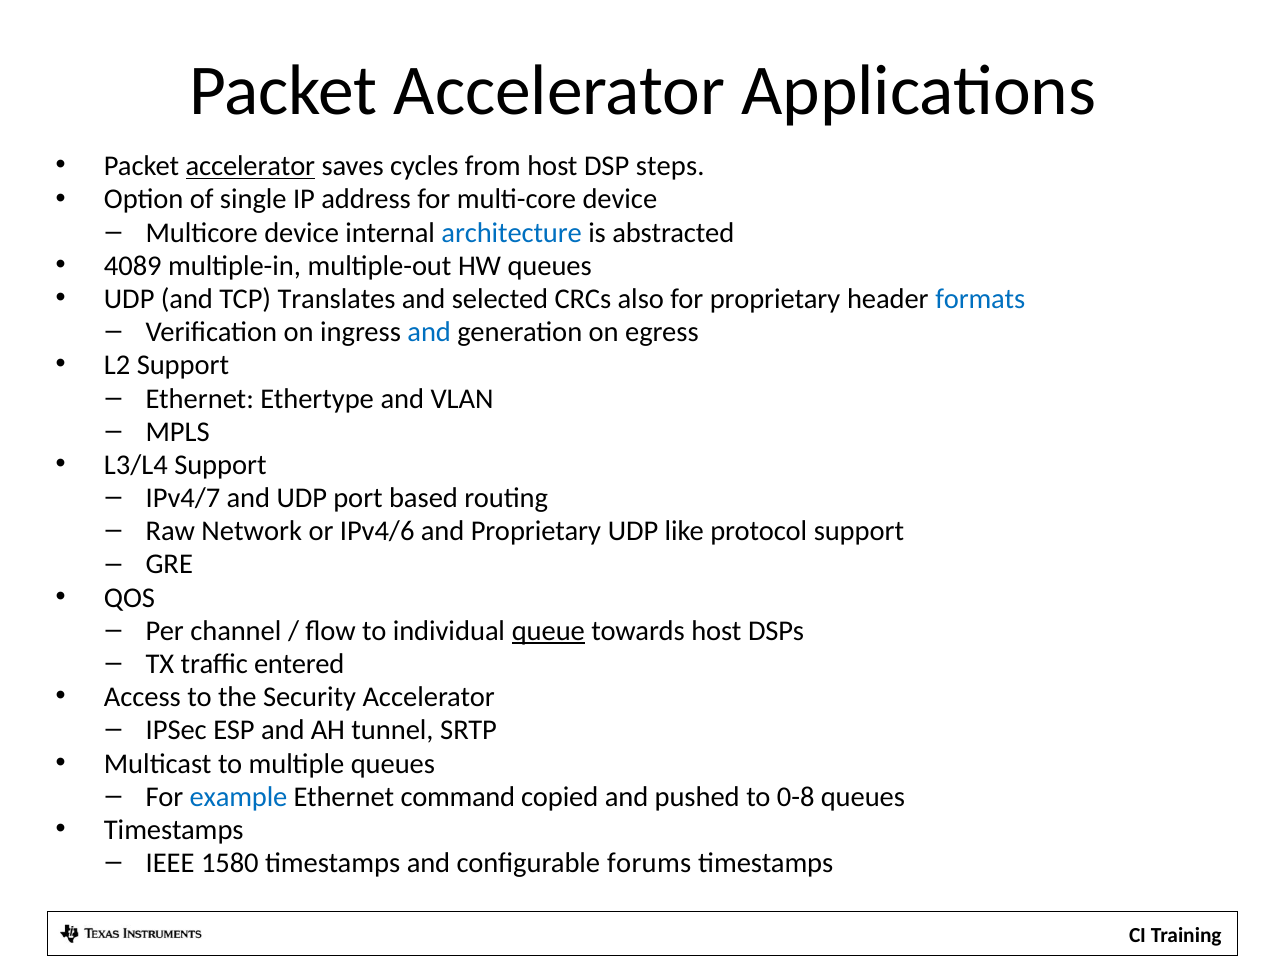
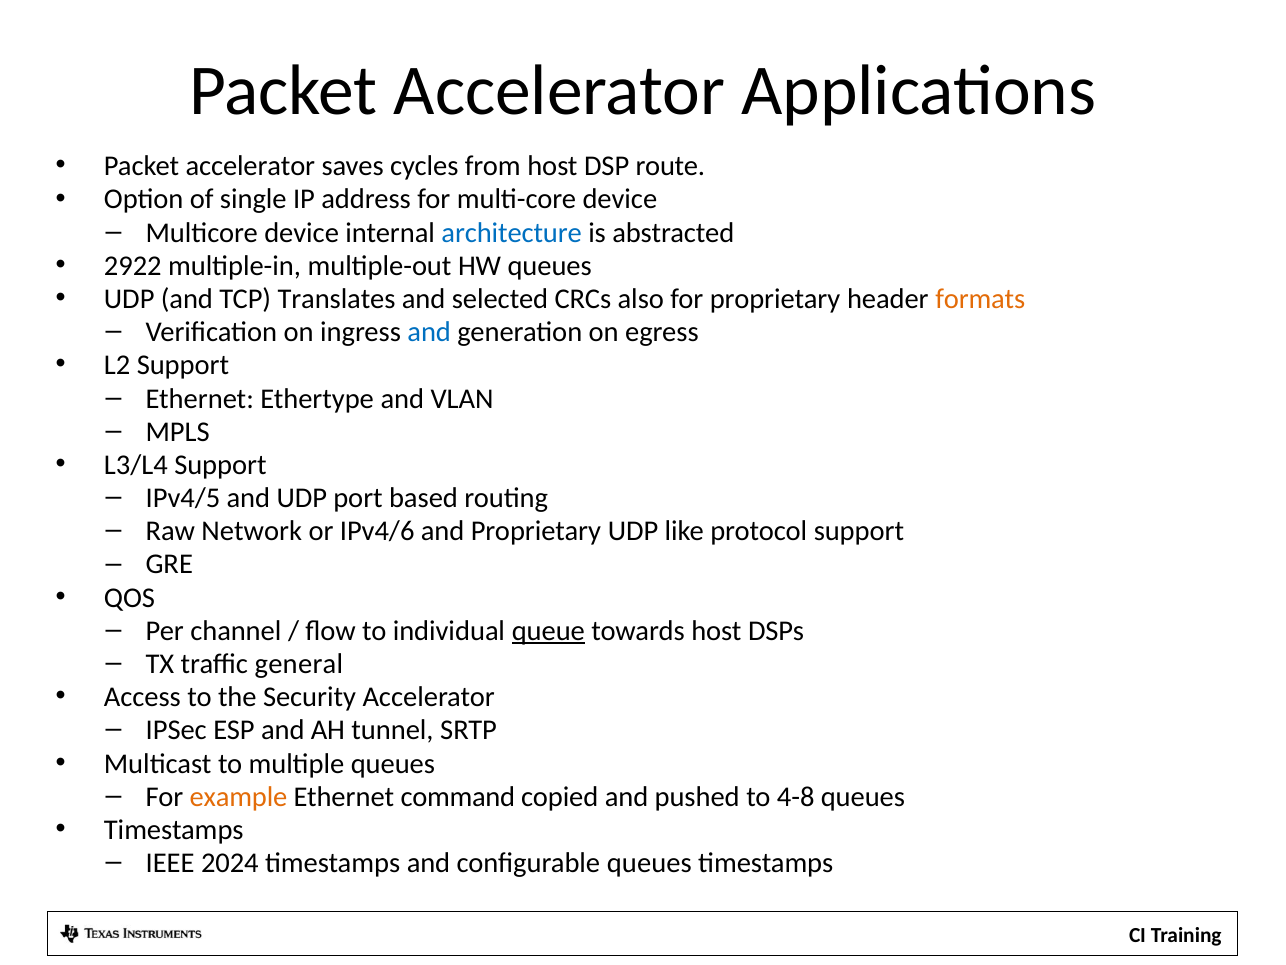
accelerator at (250, 166) underline: present -> none
steps: steps -> route
4089: 4089 -> 2922
formats colour: blue -> orange
IPv4/7: IPv4/7 -> IPv4/5
entered: entered -> general
example colour: blue -> orange
0-8: 0-8 -> 4-8
1580: 1580 -> 2024
configurable forums: forums -> queues
